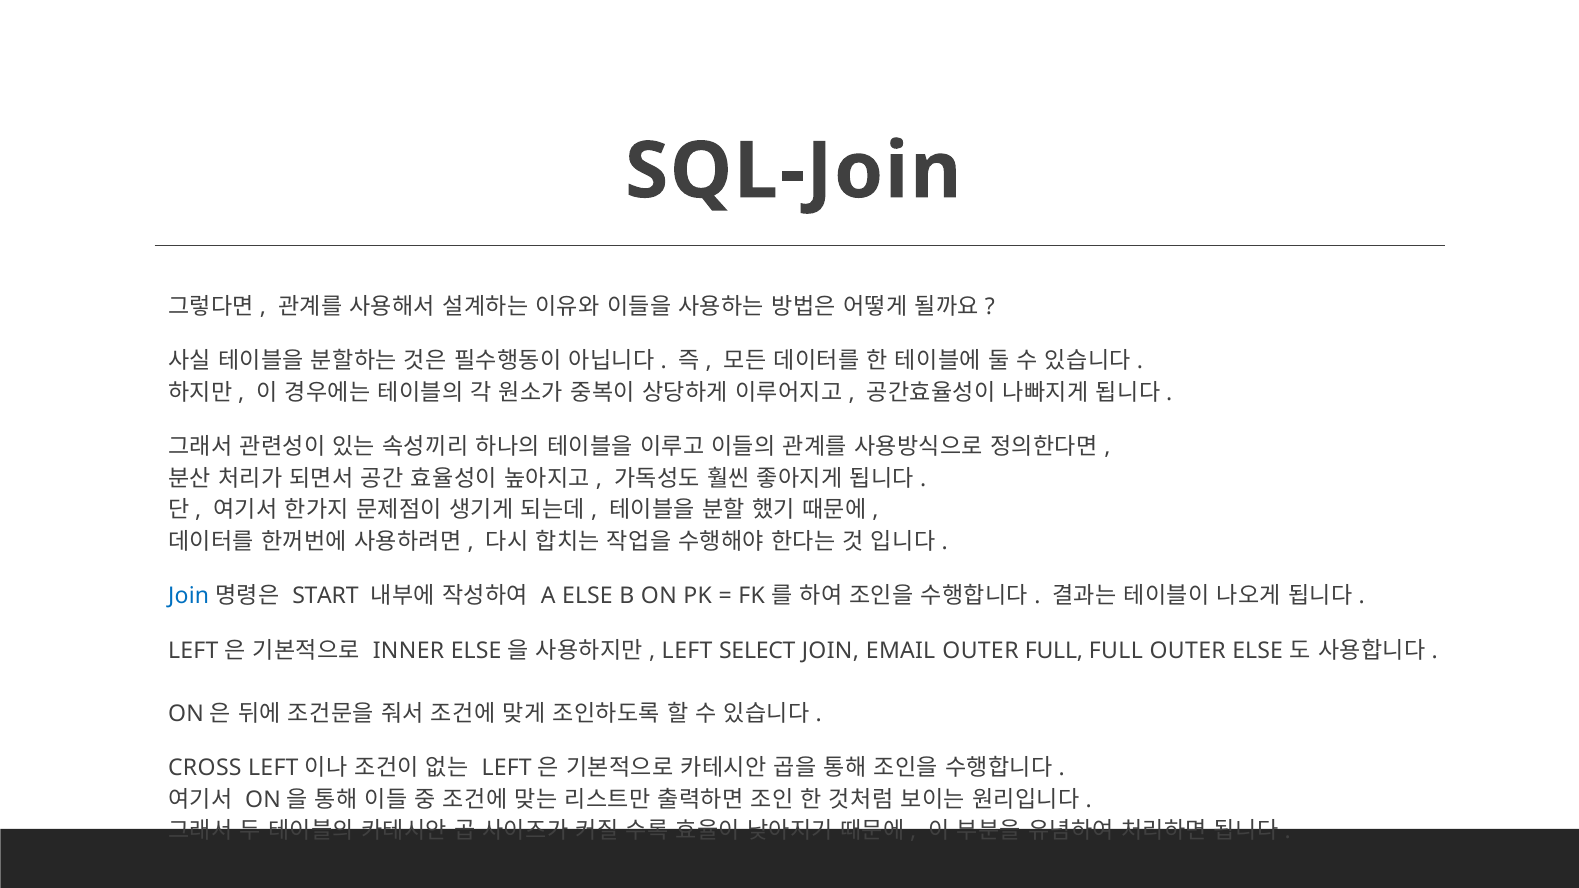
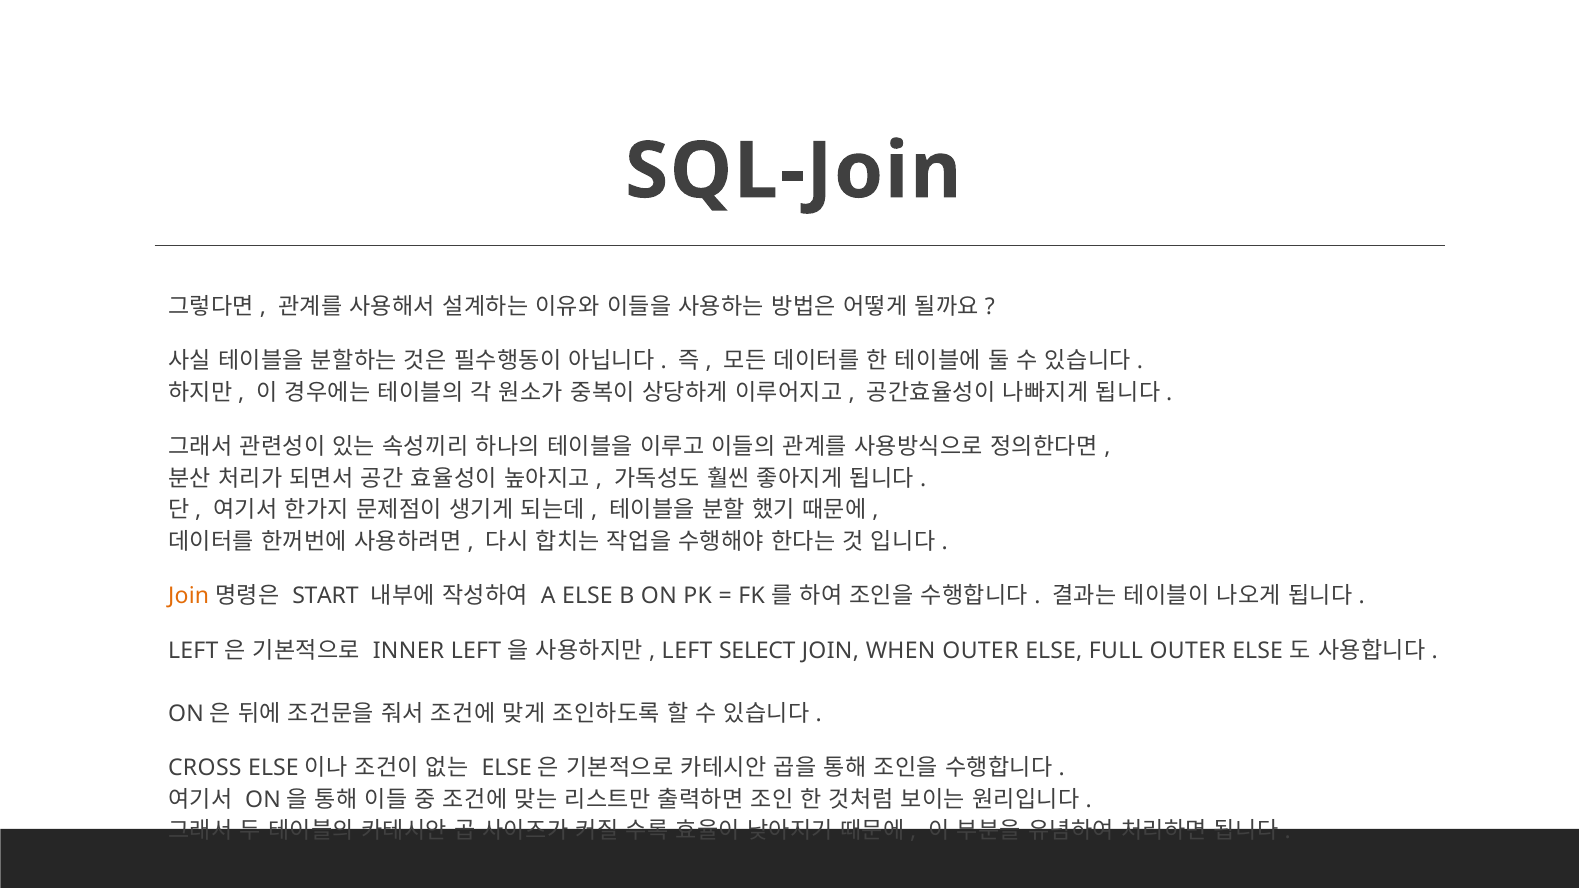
Join at (189, 596) colour: blue -> orange
INNER ELSE: ELSE -> LEFT
EMAIL: EMAIL -> WHEN
FULL at (1054, 651): FULL -> ELSE
CROSS LEFT: LEFT -> ELSE
LEFT at (507, 768): LEFT -> ELSE
